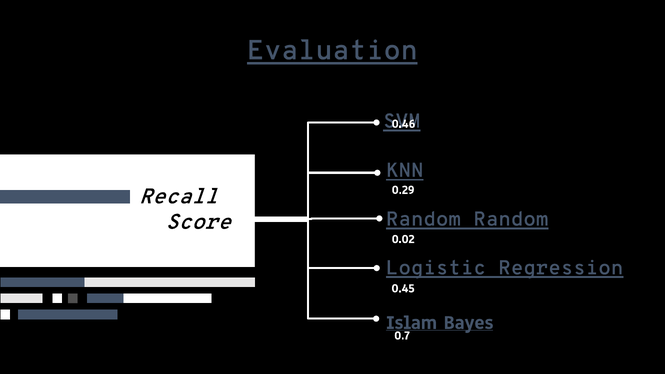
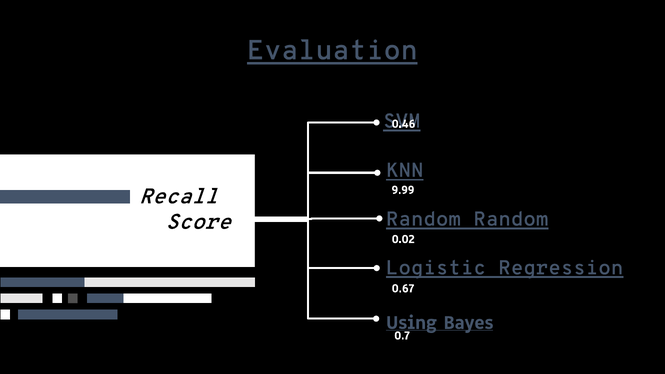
0.29: 0.29 -> 9.99
0.45: 0.45 -> 0.67
Islam: Islam -> Using
